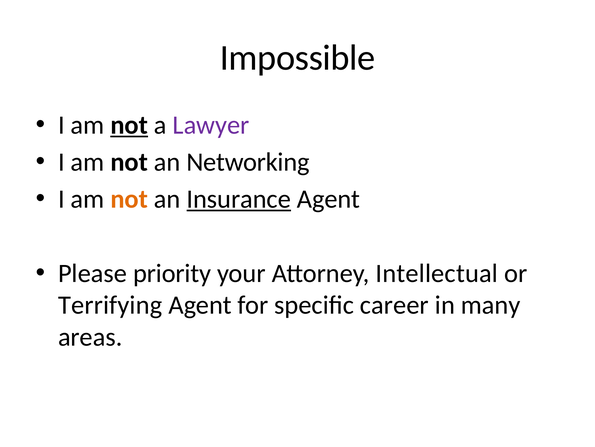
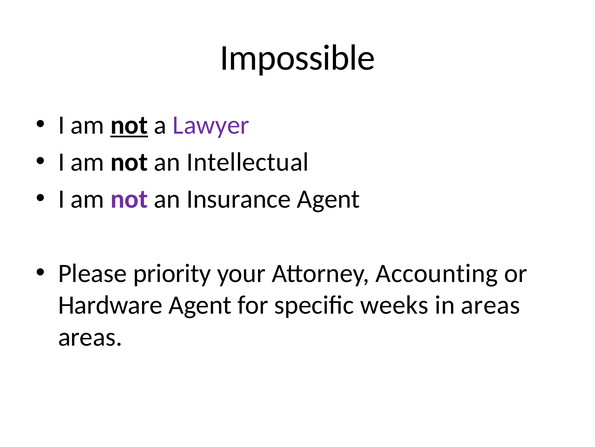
Networking: Networking -> Intellectual
not at (129, 199) colour: orange -> purple
Insurance underline: present -> none
Intellectual: Intellectual -> Accounting
Terrifying: Terrifying -> Hardware
career: career -> weeks
in many: many -> areas
